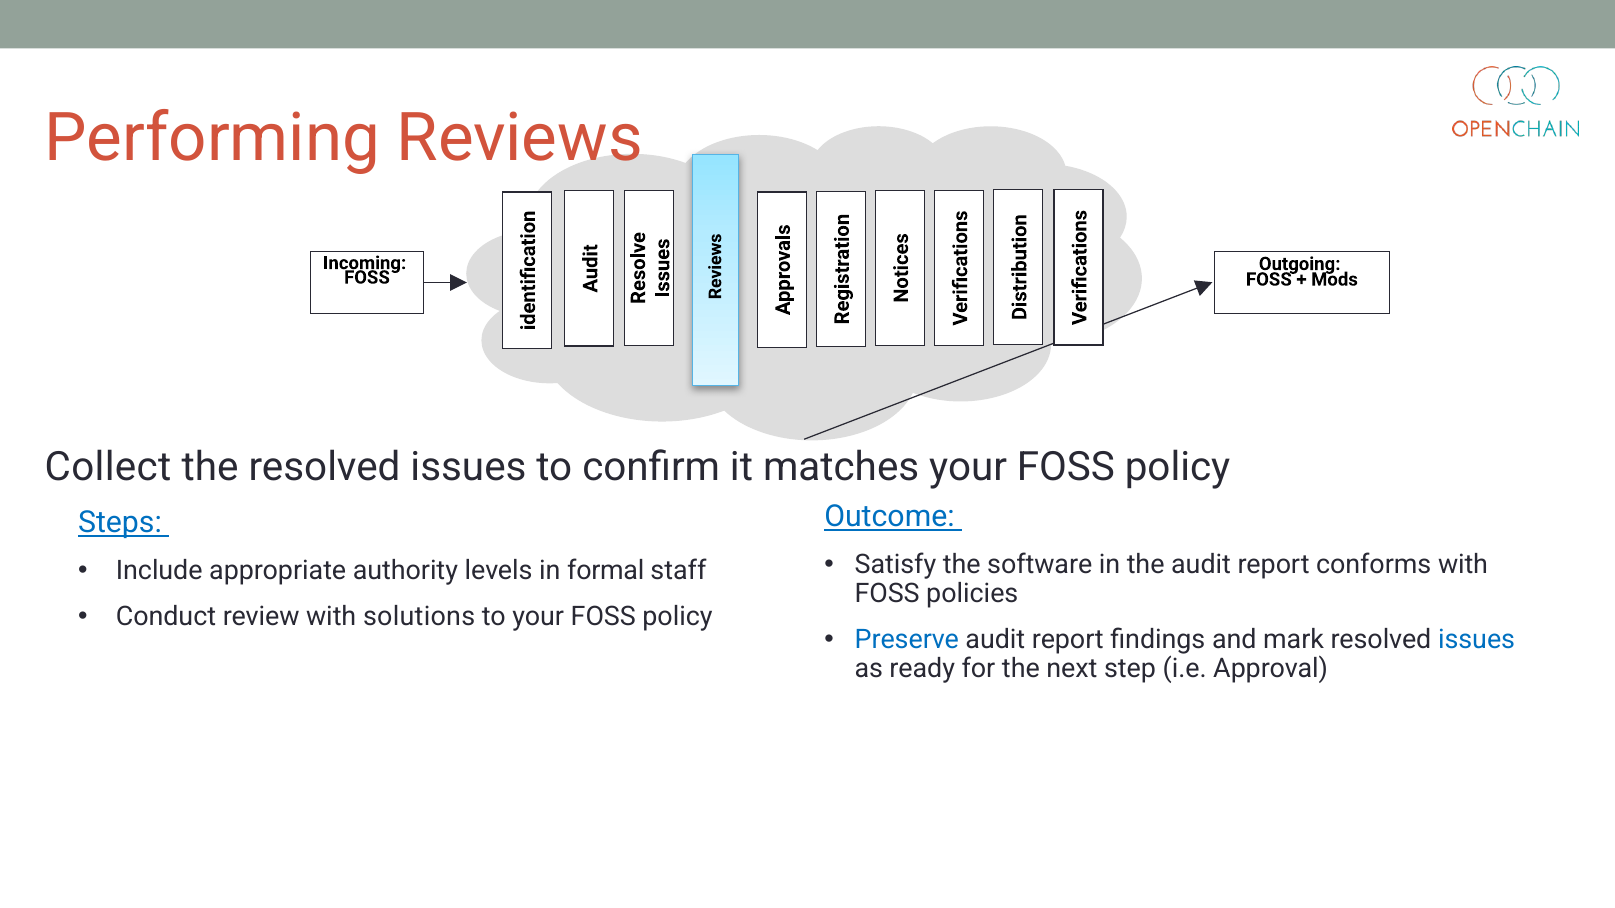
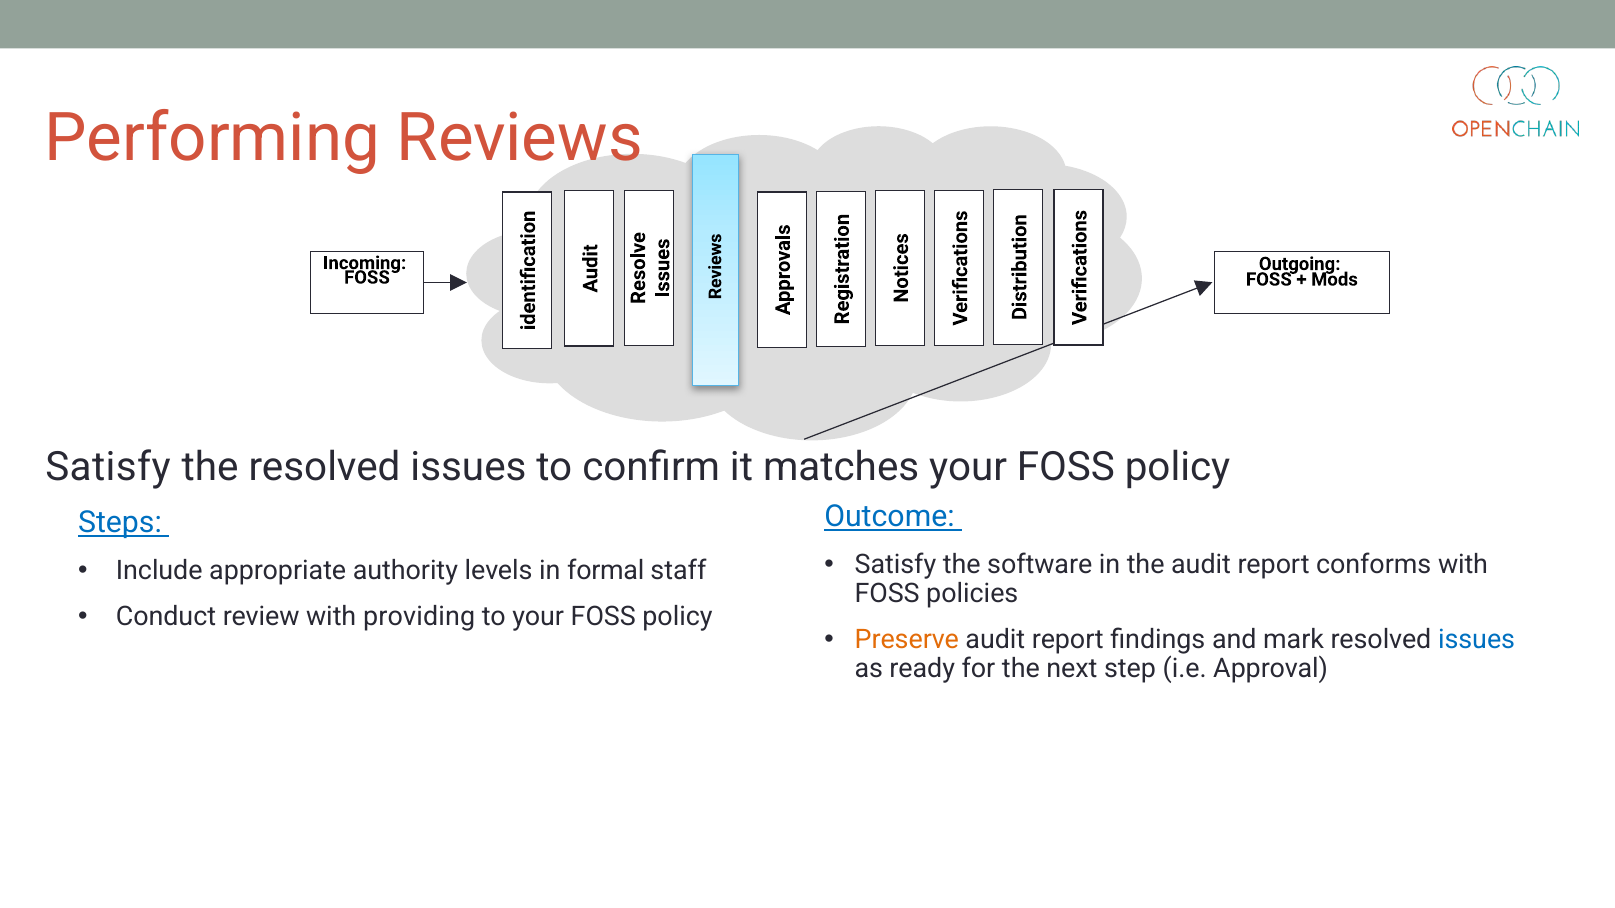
Collect at (108, 467): Collect -> Satisfy
solutions: solutions -> providing
Preserve colour: blue -> orange
